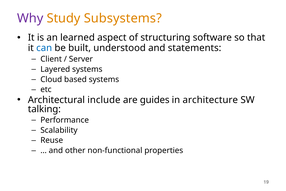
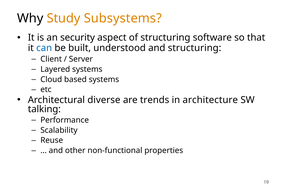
Why colour: purple -> black
learned: learned -> security
and statements: statements -> structuring
include: include -> diverse
guides: guides -> trends
